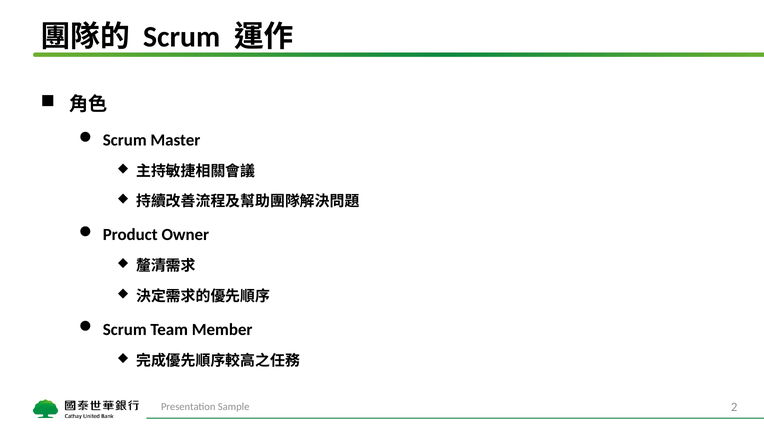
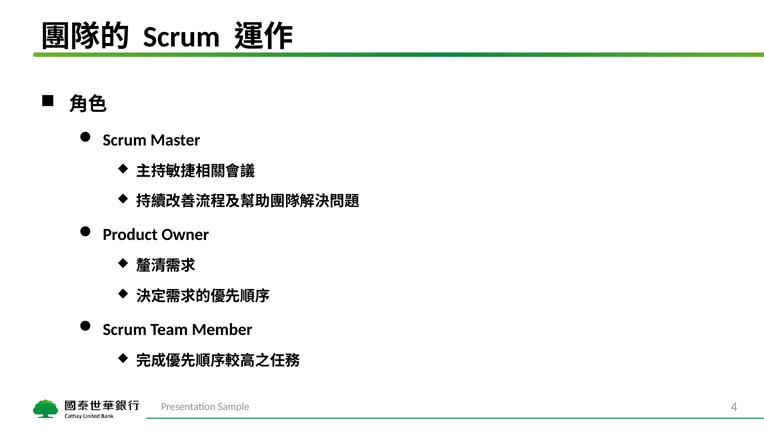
2: 2 -> 4
